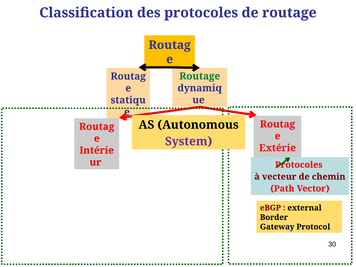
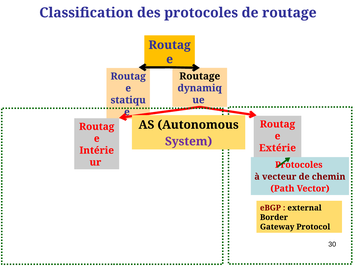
Routage at (200, 76) colour: green -> black
